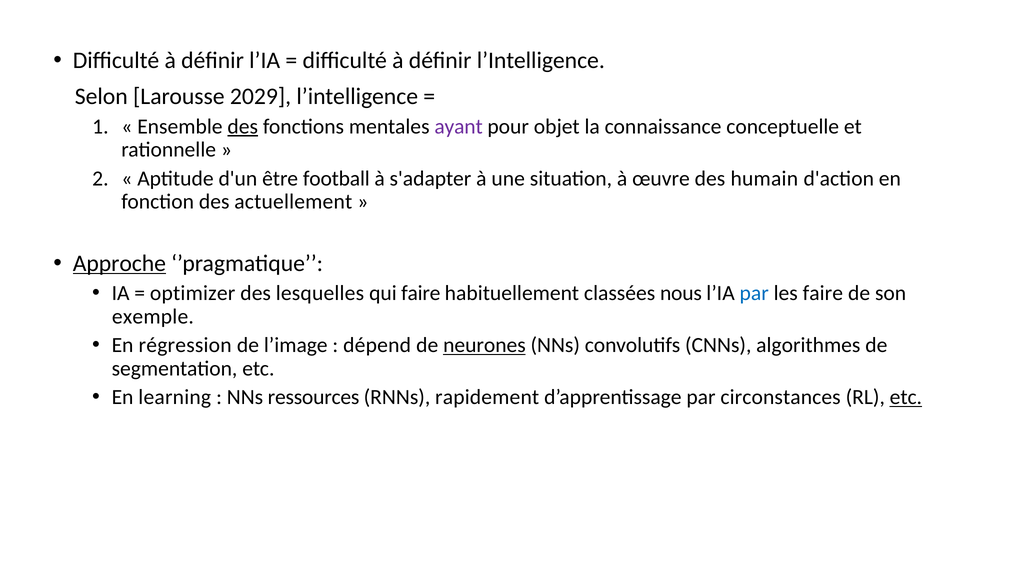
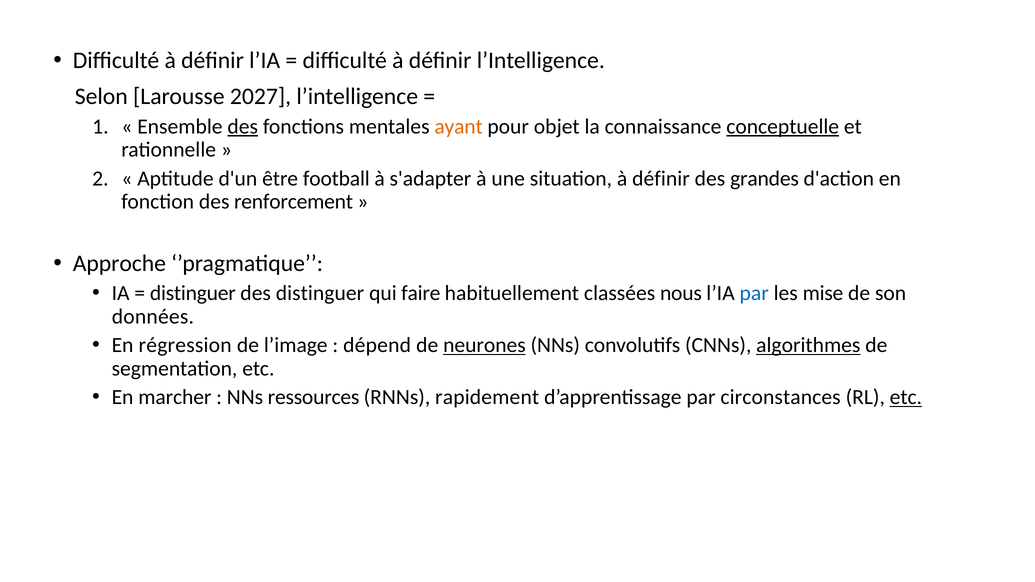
2029: 2029 -> 2027
ayant colour: purple -> orange
conceptuelle underline: none -> present
situation à œuvre: œuvre -> définir
humain: humain -> grandes
actuellement: actuellement -> renforcement
Approche underline: present -> none
optimizer at (193, 293): optimizer -> distinguer
des lesquelles: lesquelles -> distinguer
les faire: faire -> mise
exemple: exemple -> données
algorithmes underline: none -> present
learning: learning -> marcher
